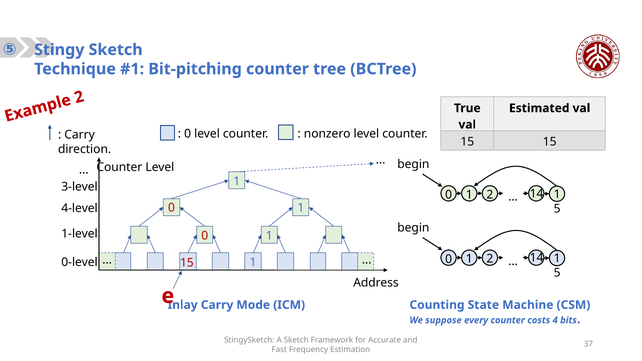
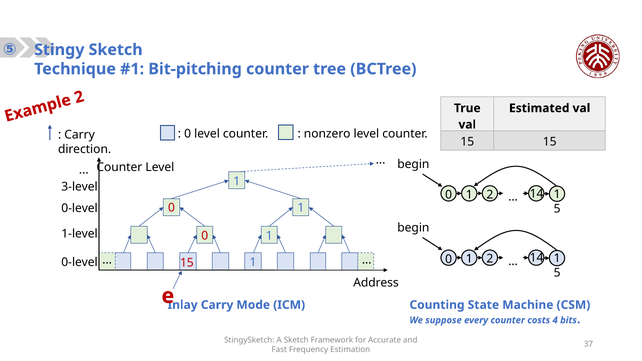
4-level at (80, 208): 4-level -> 0-level
